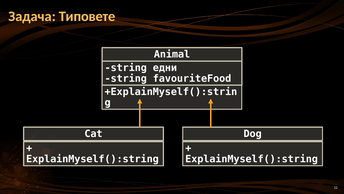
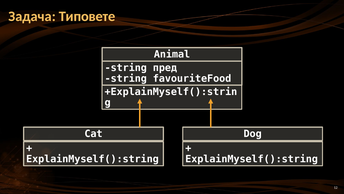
едни: едни -> пред
